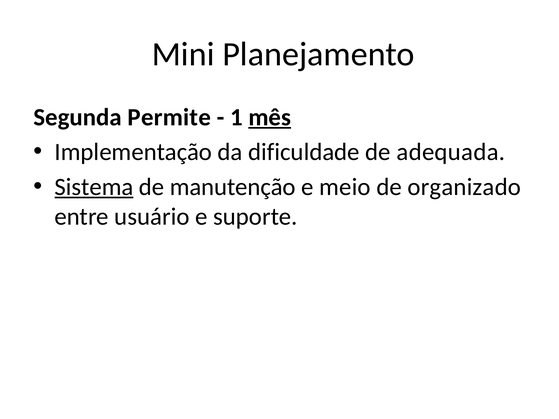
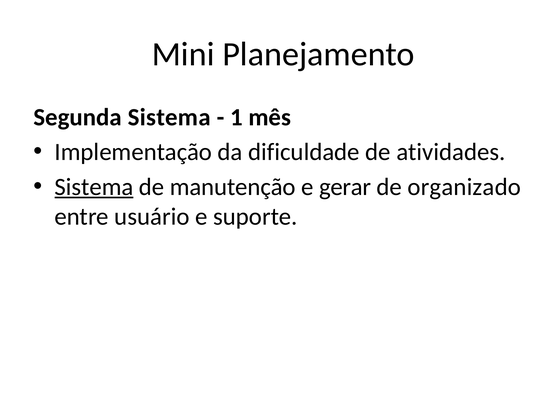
Segunda Permite: Permite -> Sistema
mês underline: present -> none
adequada: adequada -> atividades
meio: meio -> gerar
